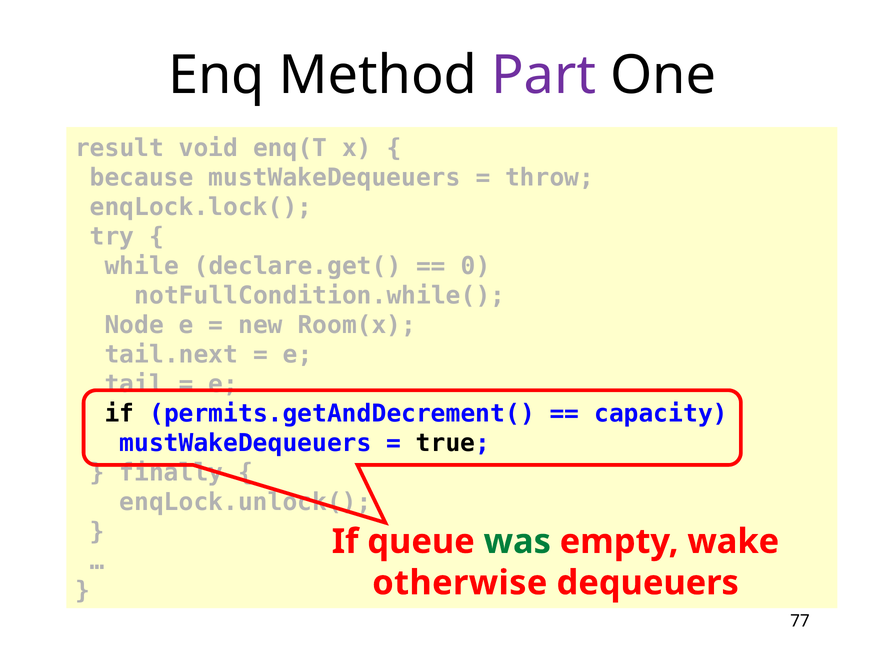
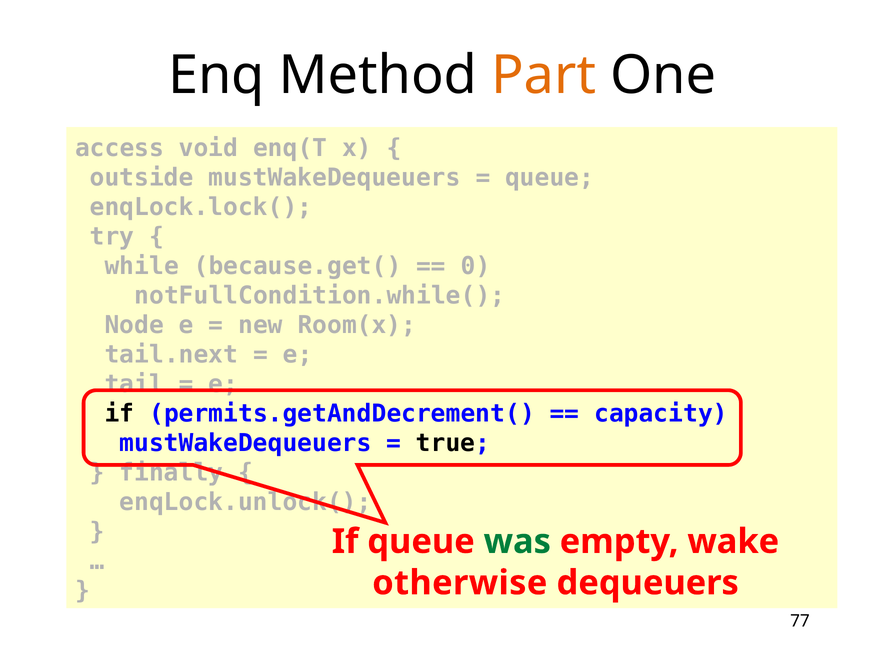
Part colour: purple -> orange
result: result -> access
because: because -> outside
throw at (550, 177): throw -> queue
declare.get(: declare.get( -> because.get(
